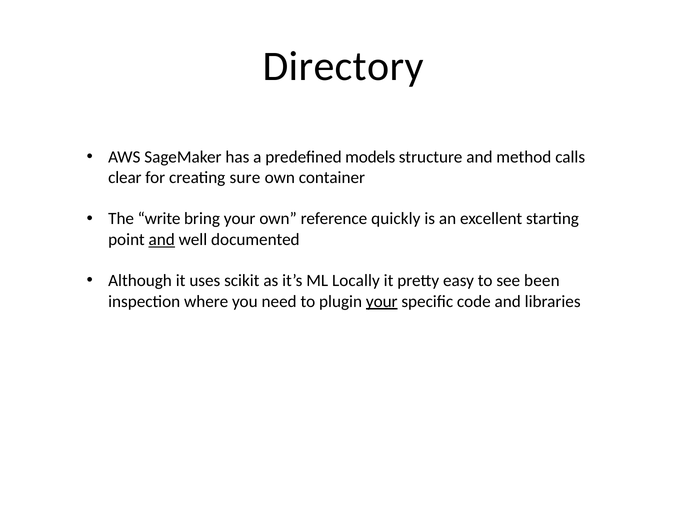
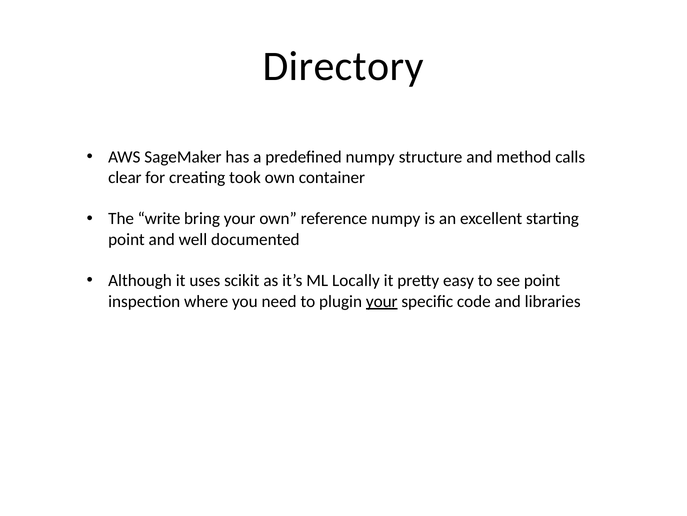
predefined models: models -> numpy
sure: sure -> took
reference quickly: quickly -> numpy
and at (162, 239) underline: present -> none
see been: been -> point
